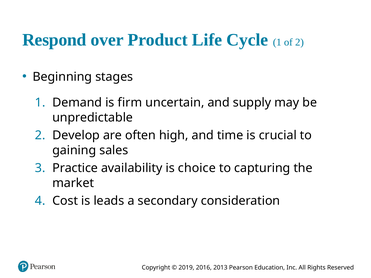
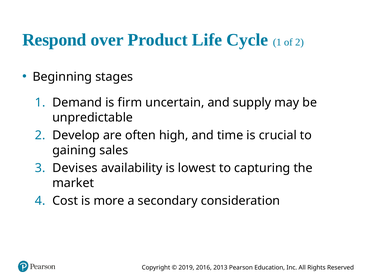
Practice: Practice -> Devises
choice: choice -> lowest
leads: leads -> more
